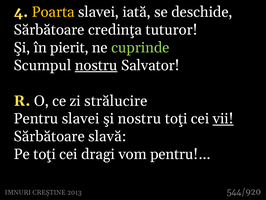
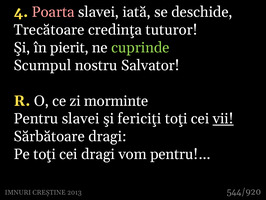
Poarta colour: yellow -> pink
Sărbătoare at (49, 30): Sărbătoare -> Trecătoare
nostru at (96, 65) underline: present -> none
strălucire: strălucire -> morminte
şi nostru: nostru -> fericiţi
Sărbătoare slavă: slavă -> dragi
